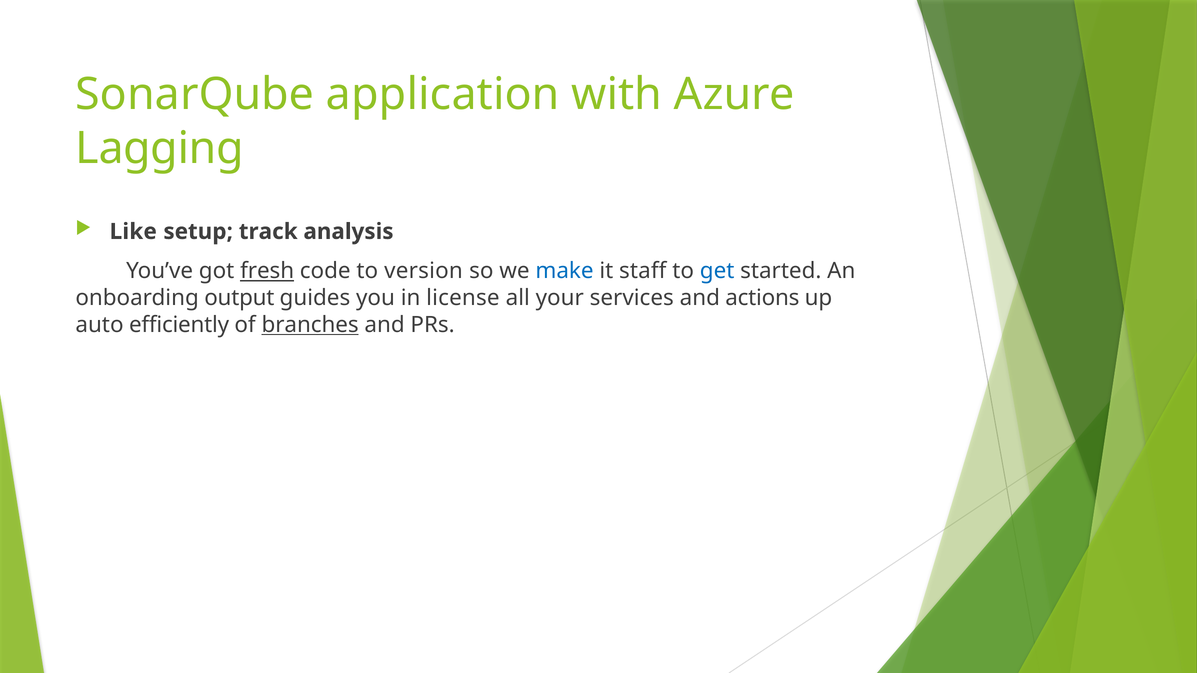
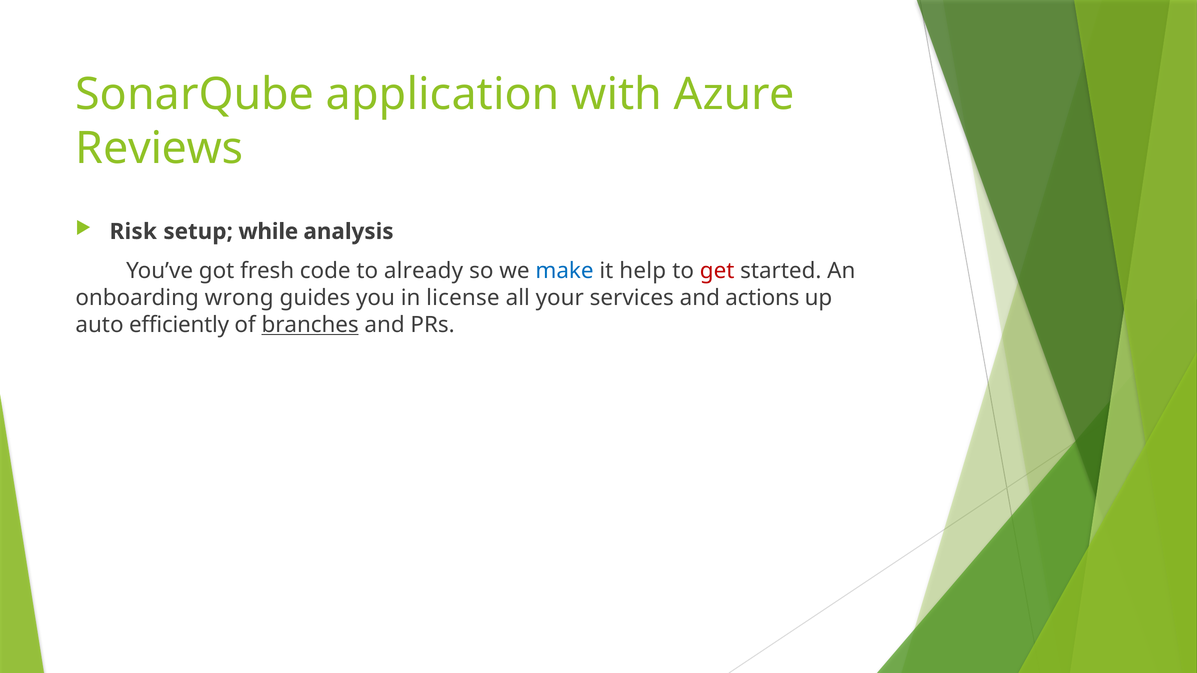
Lagging: Lagging -> Reviews
Like: Like -> Risk
track: track -> while
fresh underline: present -> none
version: version -> already
staff: staff -> help
get colour: blue -> red
output: output -> wrong
